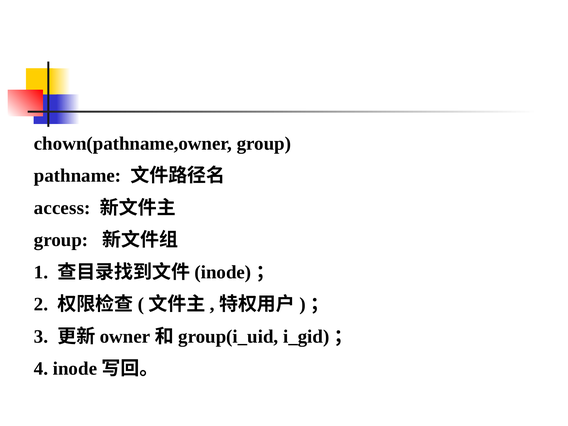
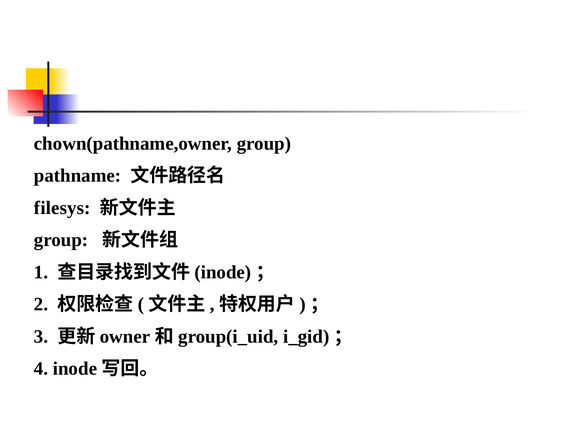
access: access -> filesys
